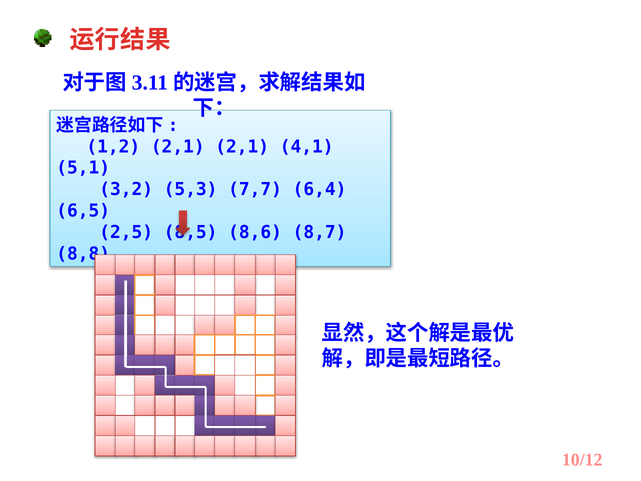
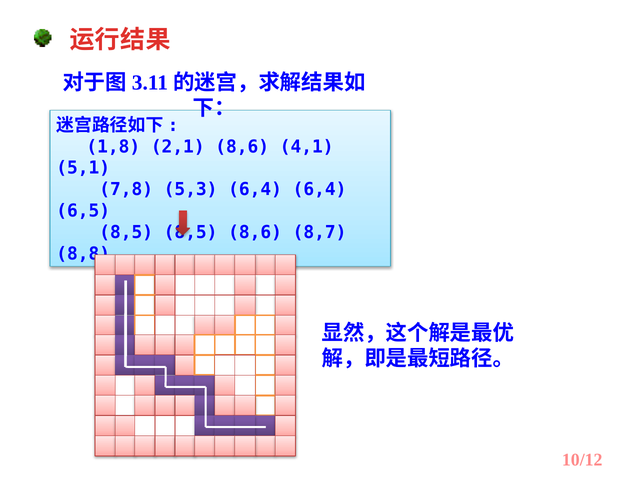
1,2: 1,2 -> 1,8
2,1 2,1: 2,1 -> 8,6
3,2: 3,2 -> 7,8
5,3 7,7: 7,7 -> 6,4
2,5 at (126, 232): 2,5 -> 8,5
